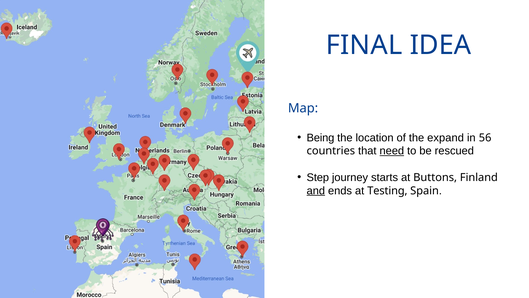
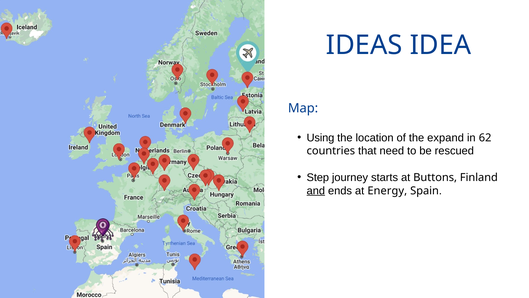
FINAL: FINAL -> IDEAS
Being: Being -> Using
56: 56 -> 62
need underline: present -> none
Testing: Testing -> Energy
